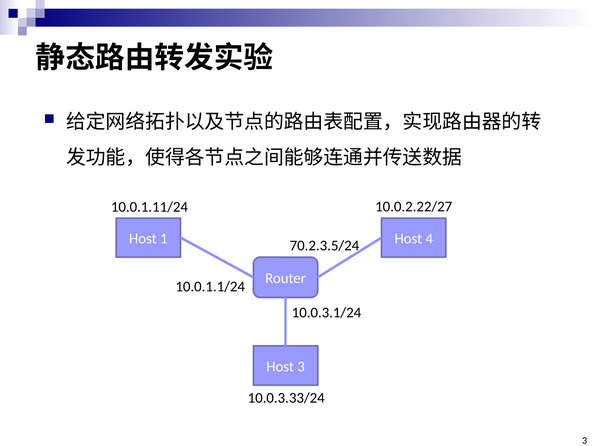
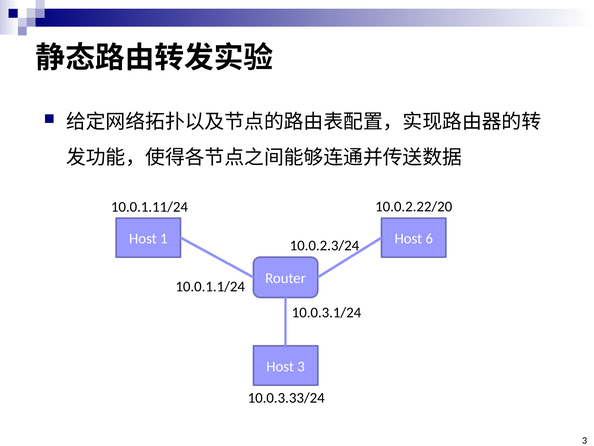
10.0.2.22/27: 10.0.2.22/27 -> 10.0.2.22/20
4: 4 -> 6
70.2.3.5/24: 70.2.3.5/24 -> 10.0.2.3/24
